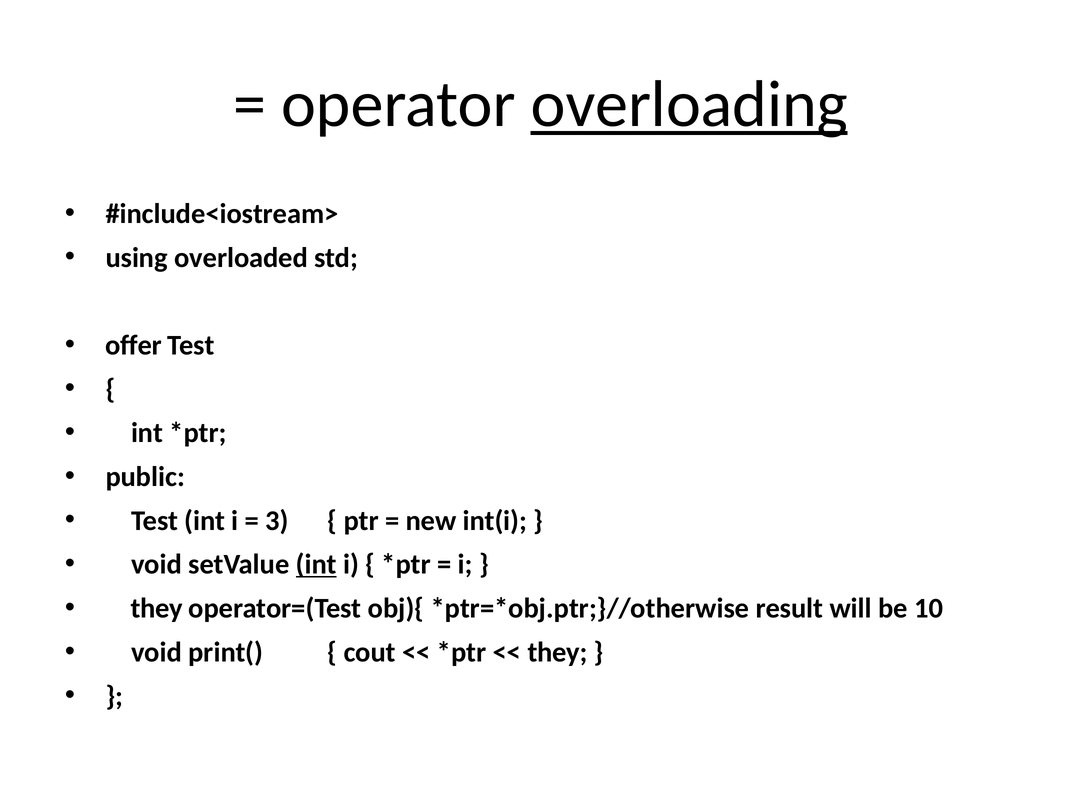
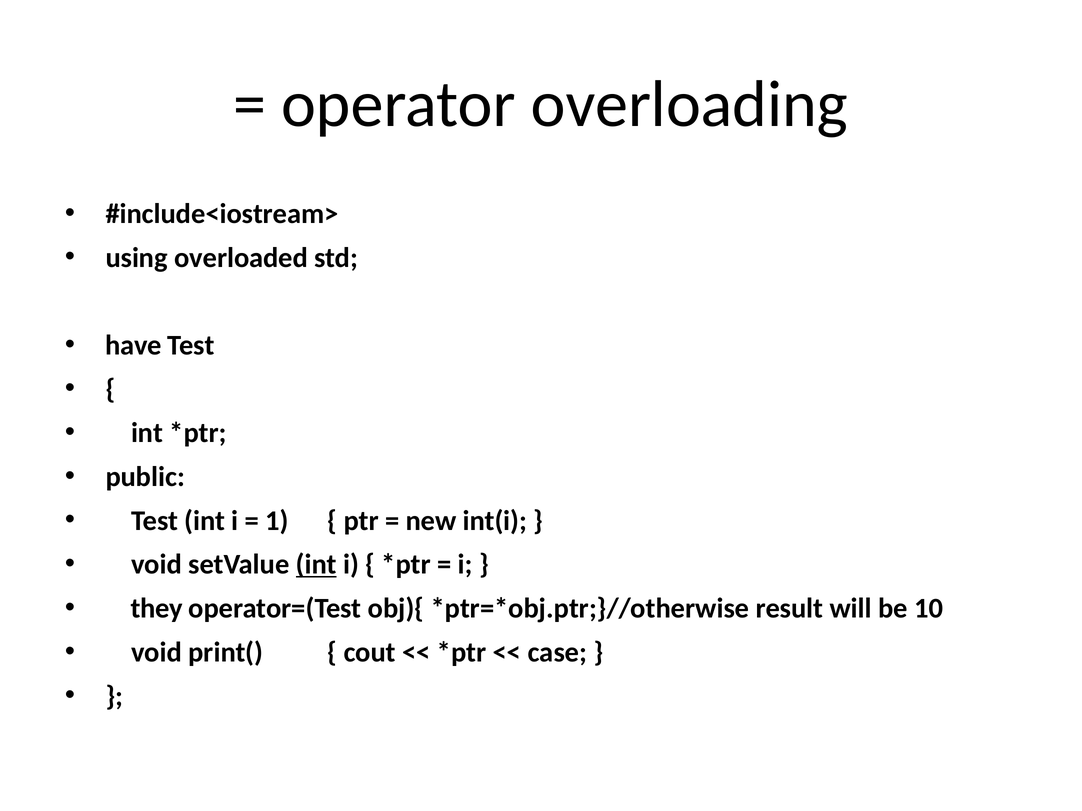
overloading underline: present -> none
offer: offer -> have
3: 3 -> 1
they at (557, 653): they -> case
